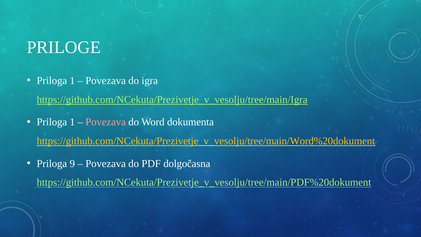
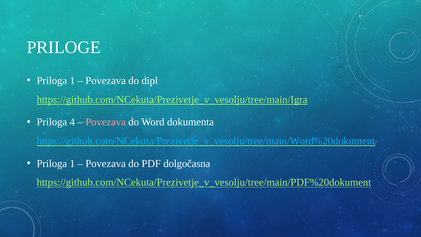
igra: igra -> dipl
1 at (72, 122): 1 -> 4
https://github.com/NCekuta/Prezivetje_v_vesolju/tree/main/Word%20dokument colour: yellow -> light blue
9 at (72, 163): 9 -> 1
